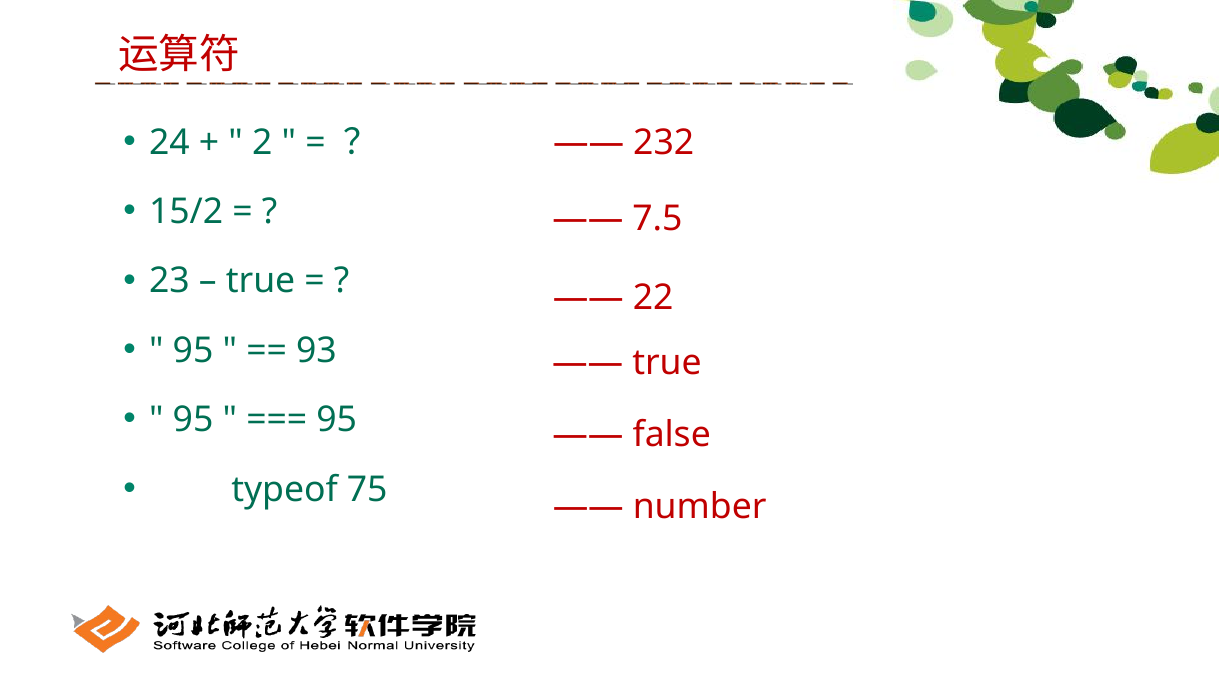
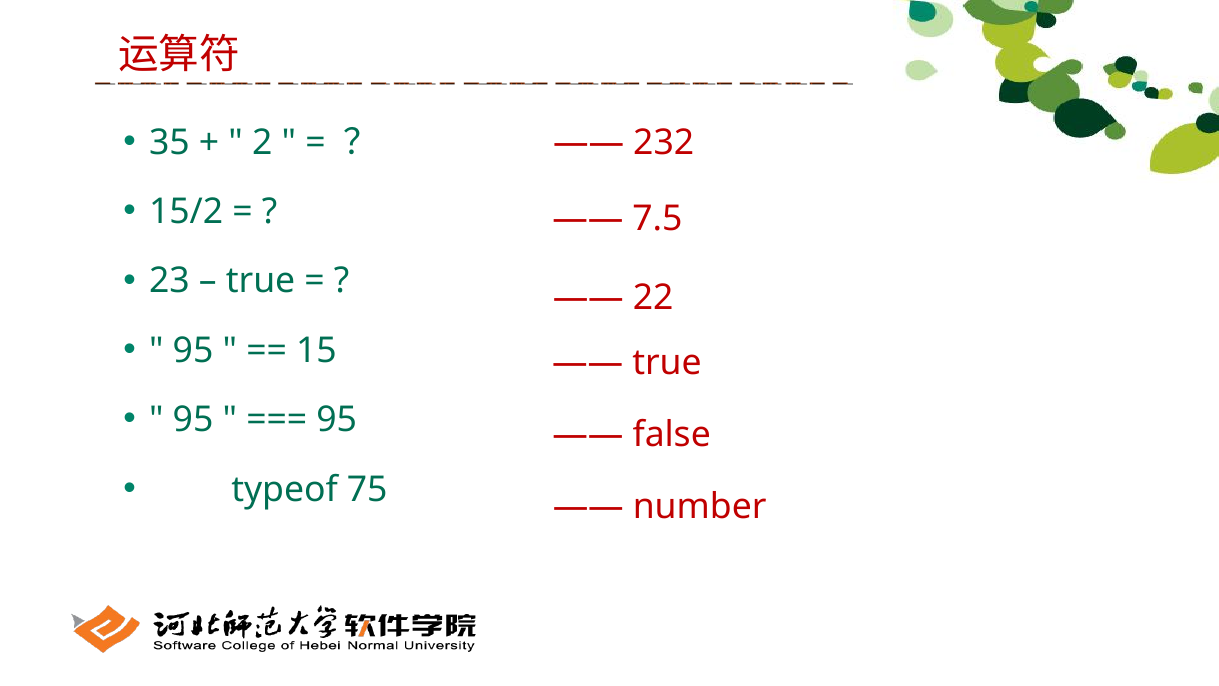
24: 24 -> 35
93: 93 -> 15
